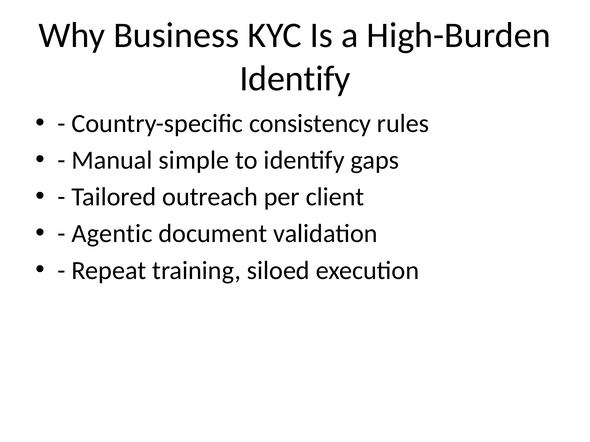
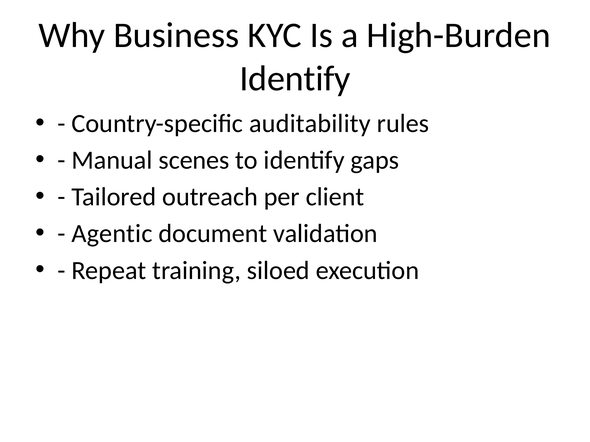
consistency: consistency -> auditability
simple: simple -> scenes
